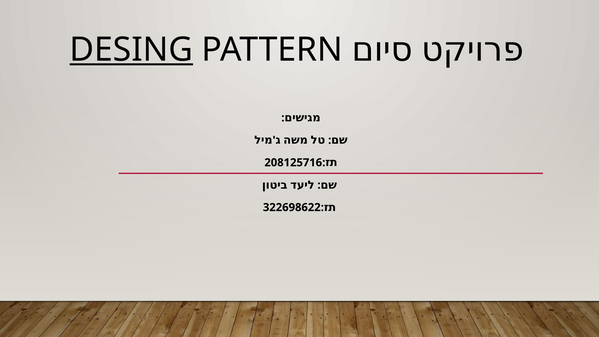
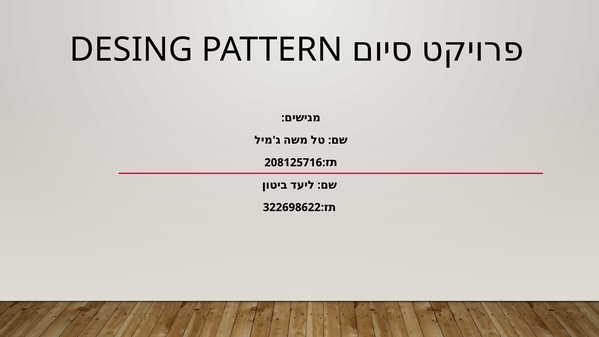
DESING underline: present -> none
